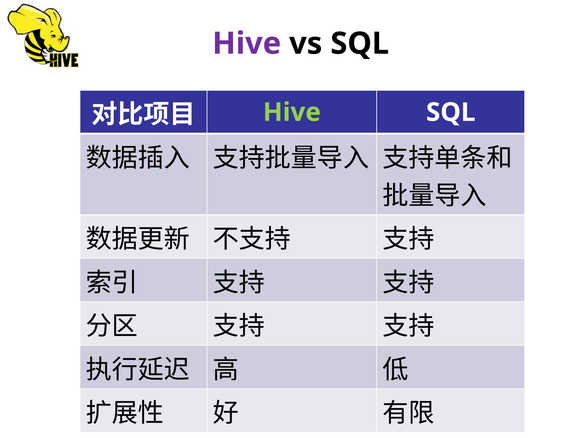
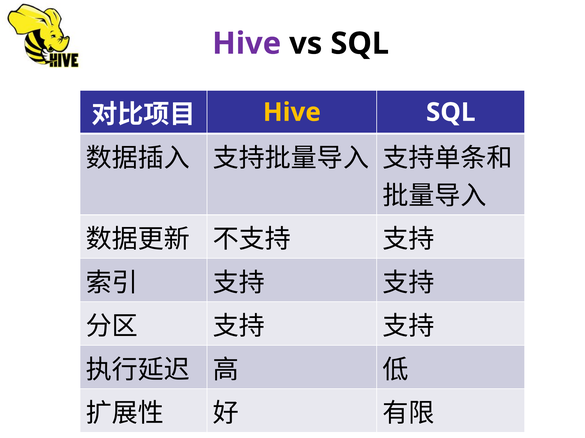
Hive at (292, 112) colour: light green -> yellow
